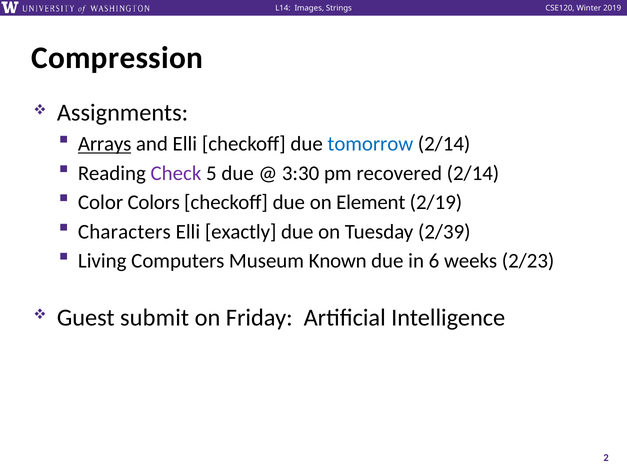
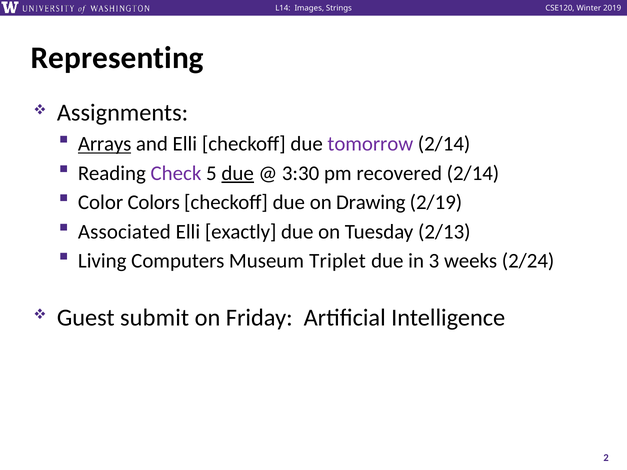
Compression: Compression -> Representing
tomorrow colour: blue -> purple
due at (238, 173) underline: none -> present
Element: Element -> Drawing
Characters: Characters -> Associated
2/39: 2/39 -> 2/13
Known: Known -> Triplet
6: 6 -> 3
2/23: 2/23 -> 2/24
